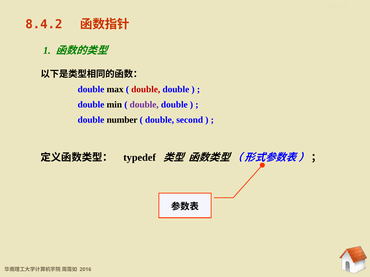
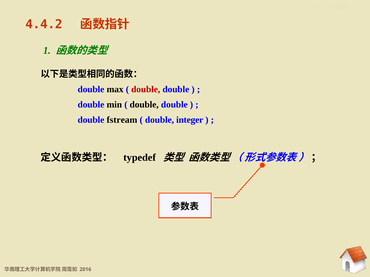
8.4.2: 8.4.2 -> 4.4.2
double at (144, 105) colour: purple -> black
number: number -> fstream
second: second -> integer
